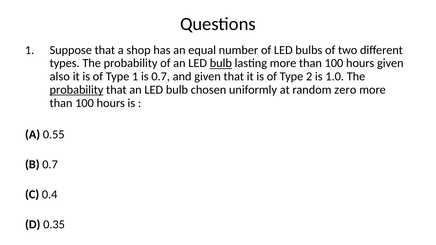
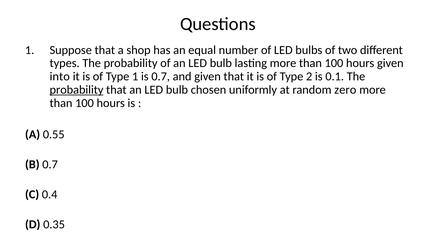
bulb at (221, 63) underline: present -> none
also: also -> into
1.0: 1.0 -> 0.1
